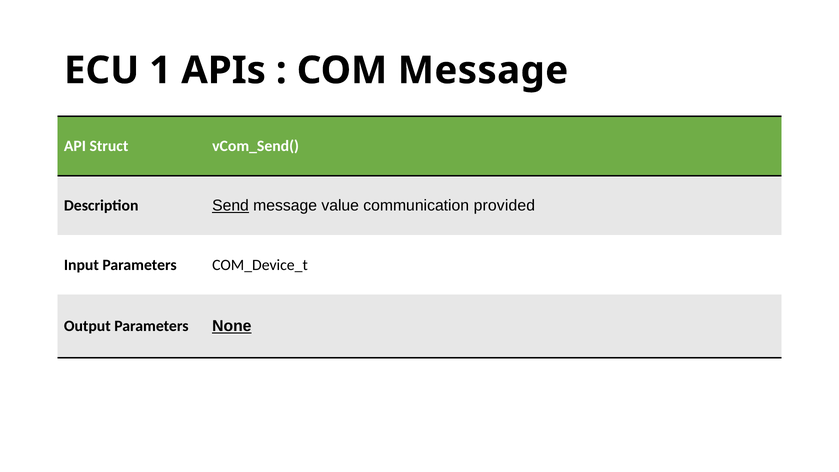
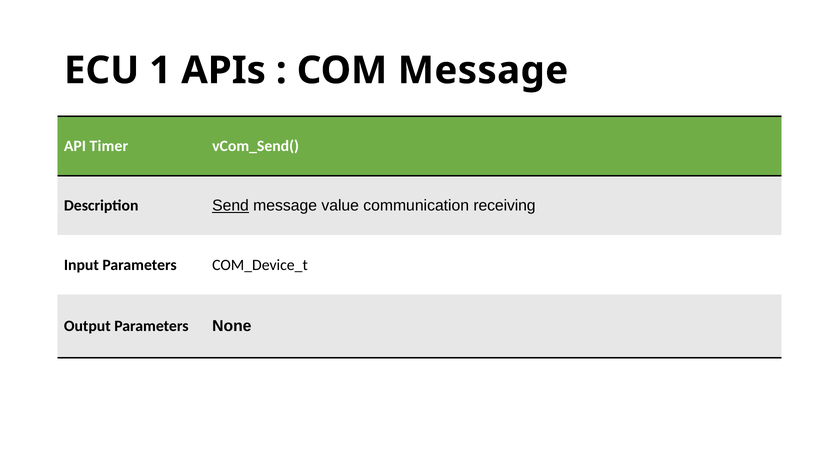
Struct: Struct -> Timer
provided: provided -> receiving
None underline: present -> none
